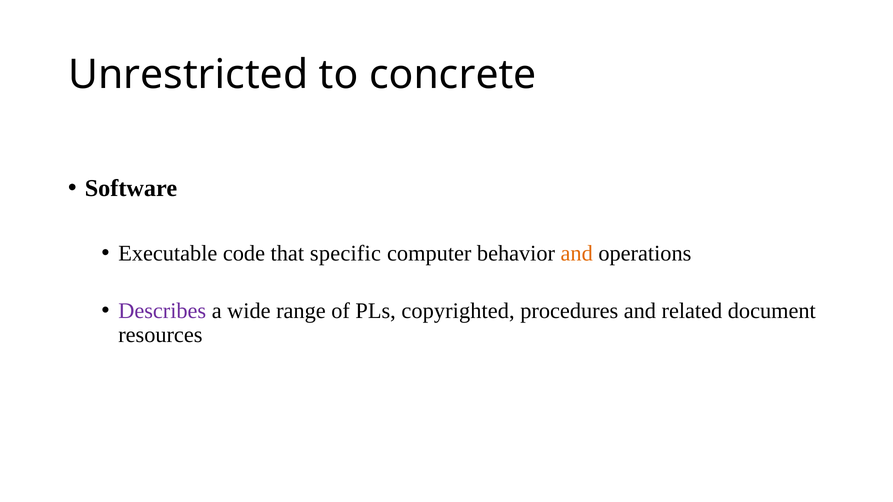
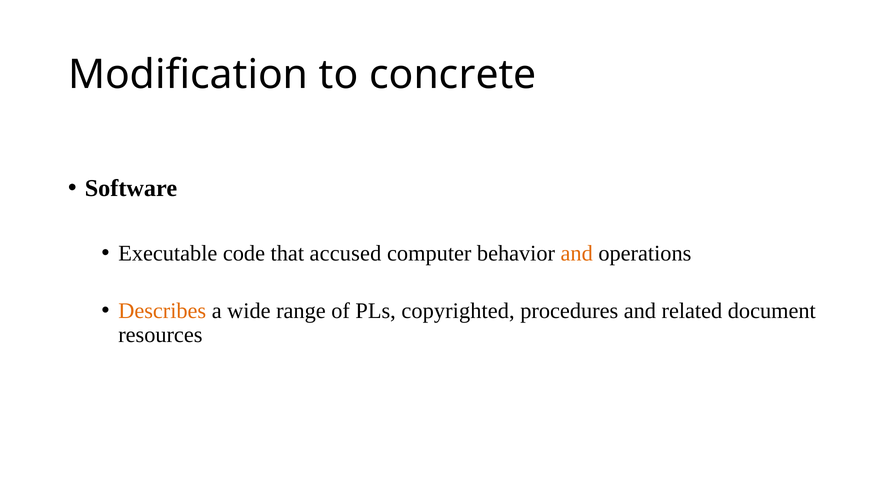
Unrestricted: Unrestricted -> Modification
specific: specific -> accused
Describes colour: purple -> orange
